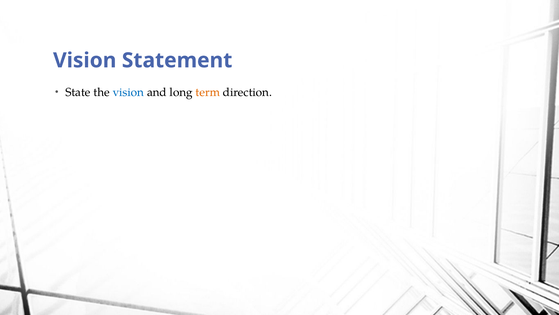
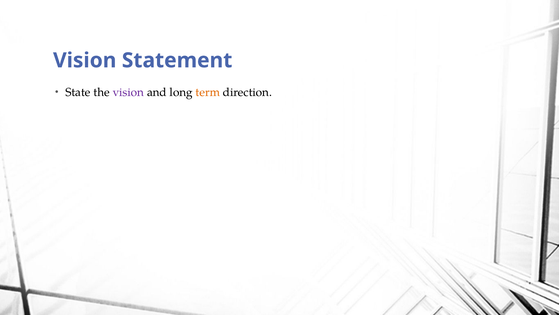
vision at (128, 92) colour: blue -> purple
